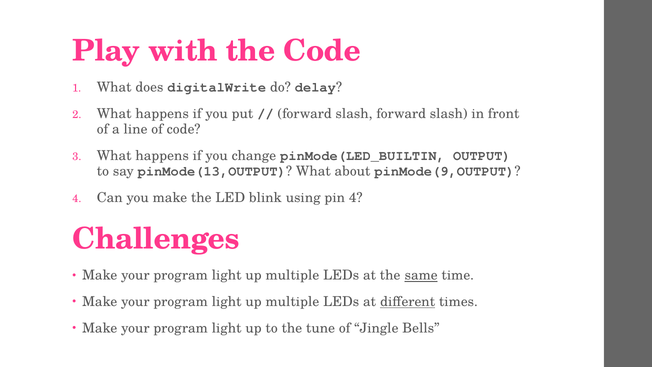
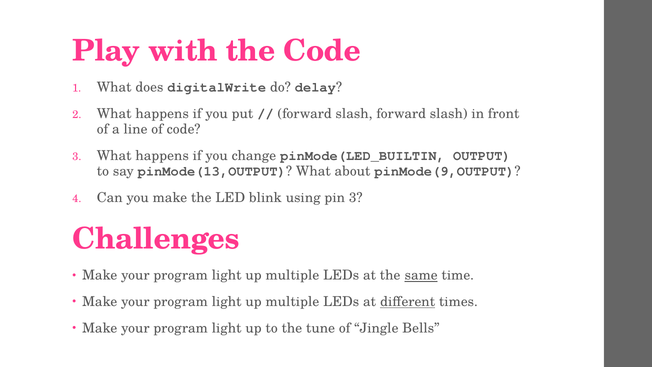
pin 4: 4 -> 3
